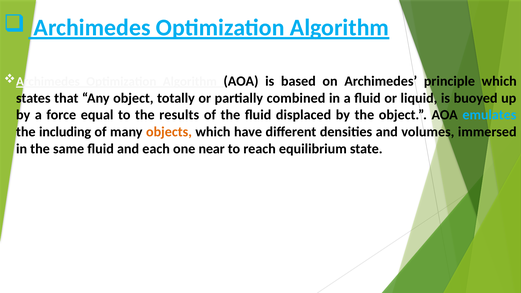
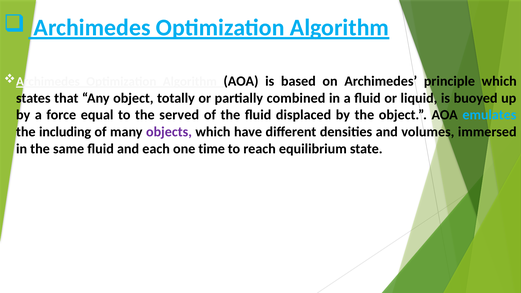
results: results -> served
objects colour: orange -> purple
near: near -> time
